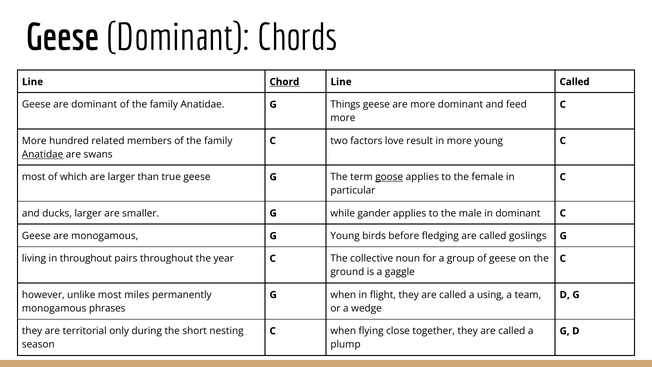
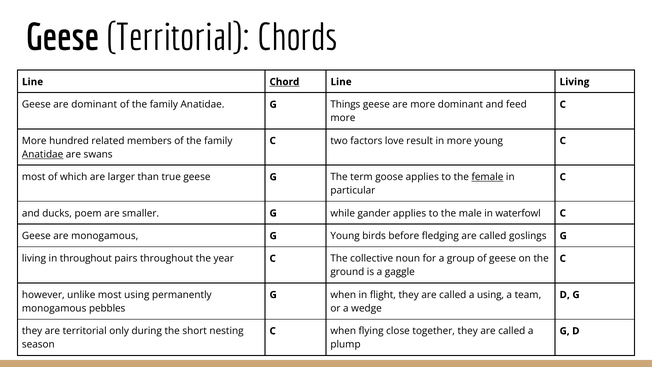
Geese Dominant: Dominant -> Territorial
Line Called: Called -> Living
goose underline: present -> none
female underline: none -> present
ducks larger: larger -> poem
in dominant: dominant -> waterfowl
most miles: miles -> using
phrases: phrases -> pebbles
